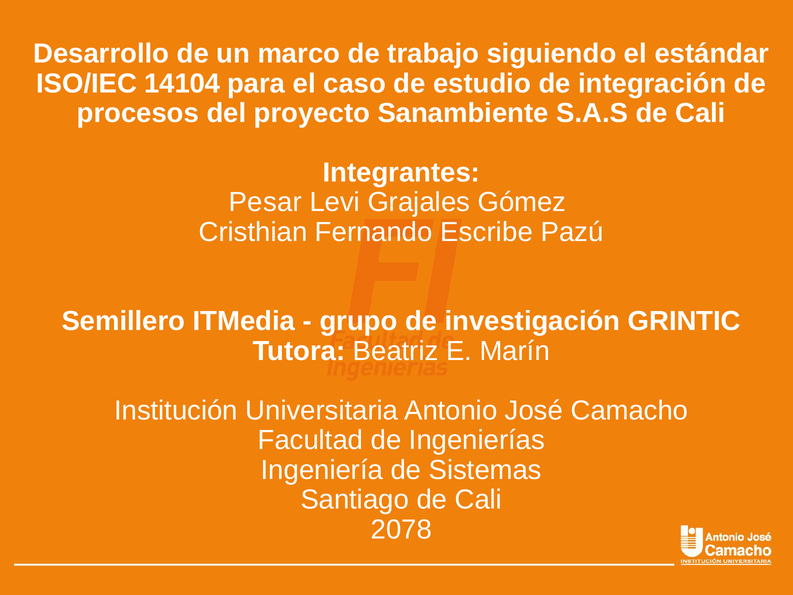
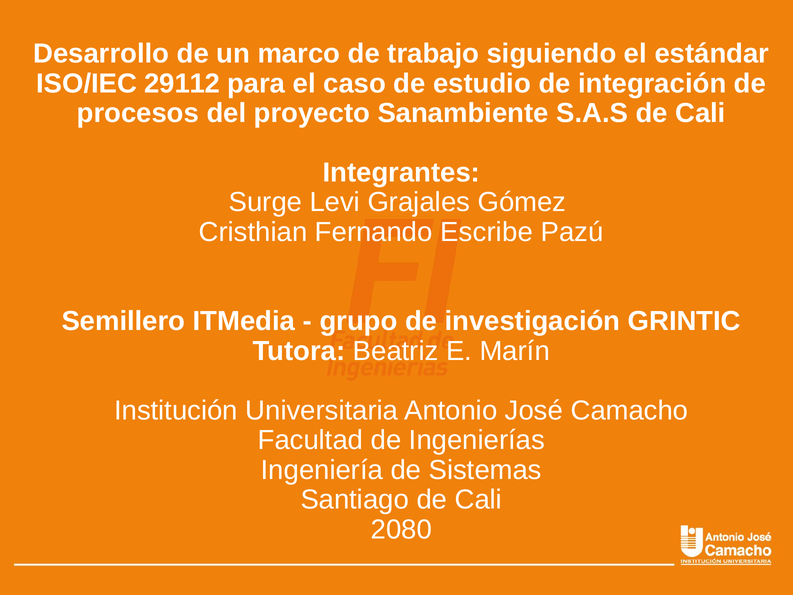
14104: 14104 -> 29112
Pesar: Pesar -> Surge
2078: 2078 -> 2080
